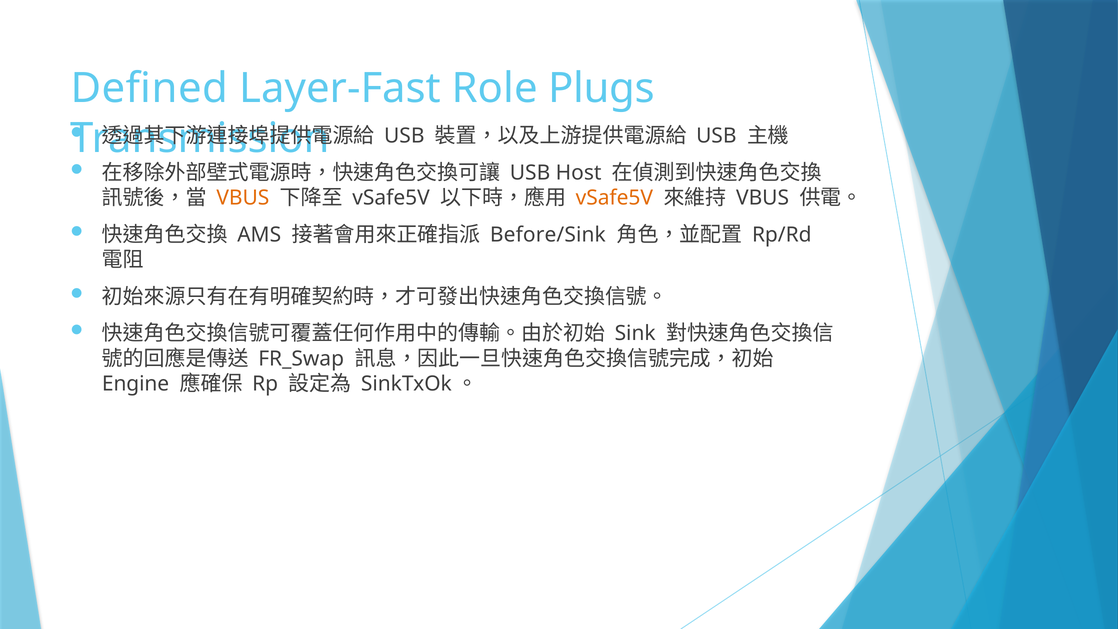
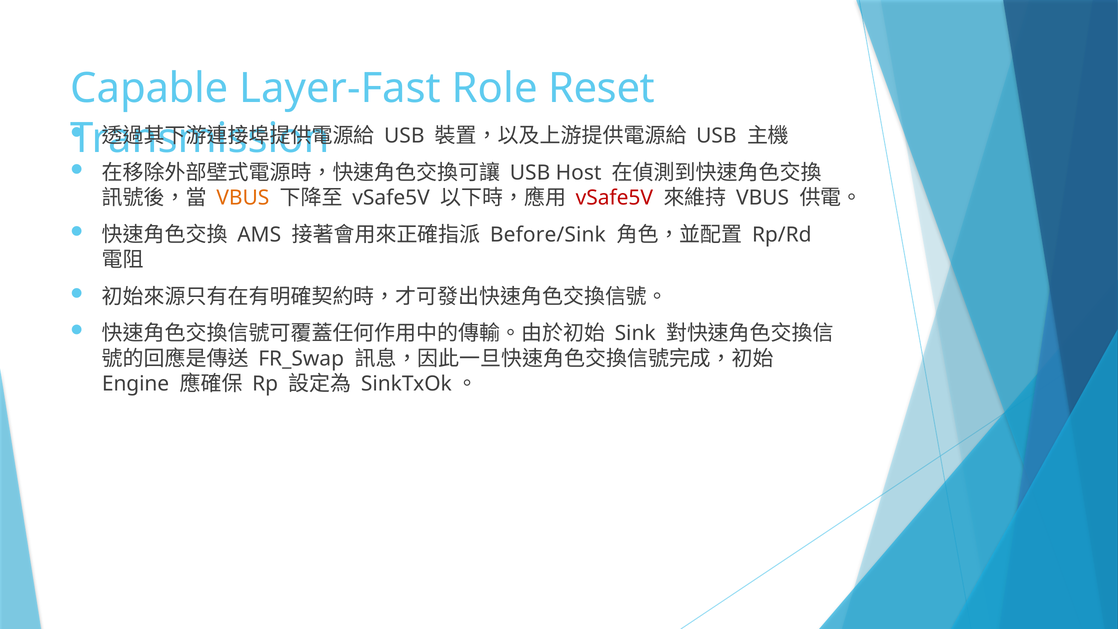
Defined: Defined -> Capable
Plugs: Plugs -> Reset
vSafe5V at (614, 198) colour: orange -> red
